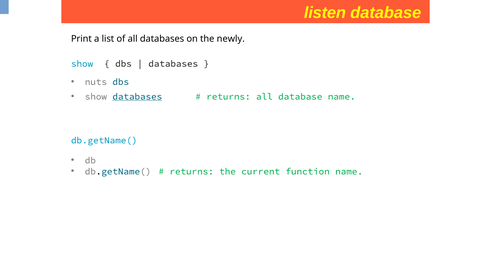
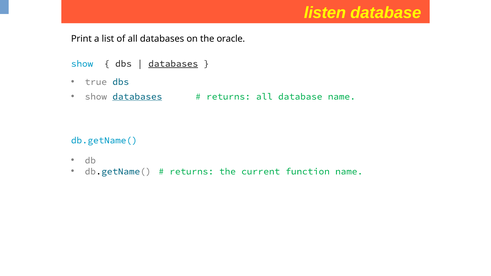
newly: newly -> oracle
databases at (173, 64) underline: none -> present
nuts: nuts -> true
